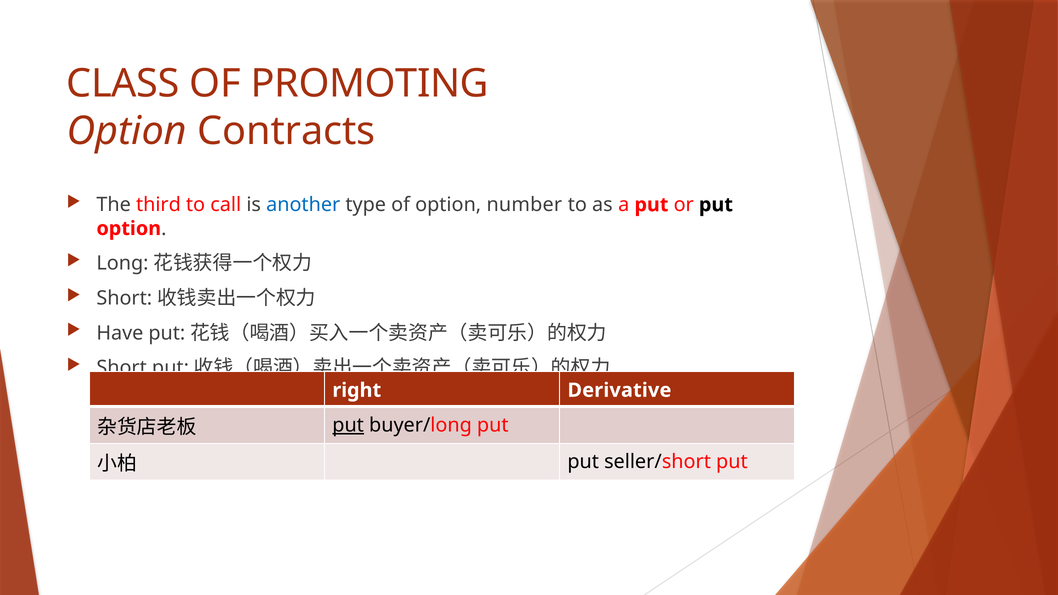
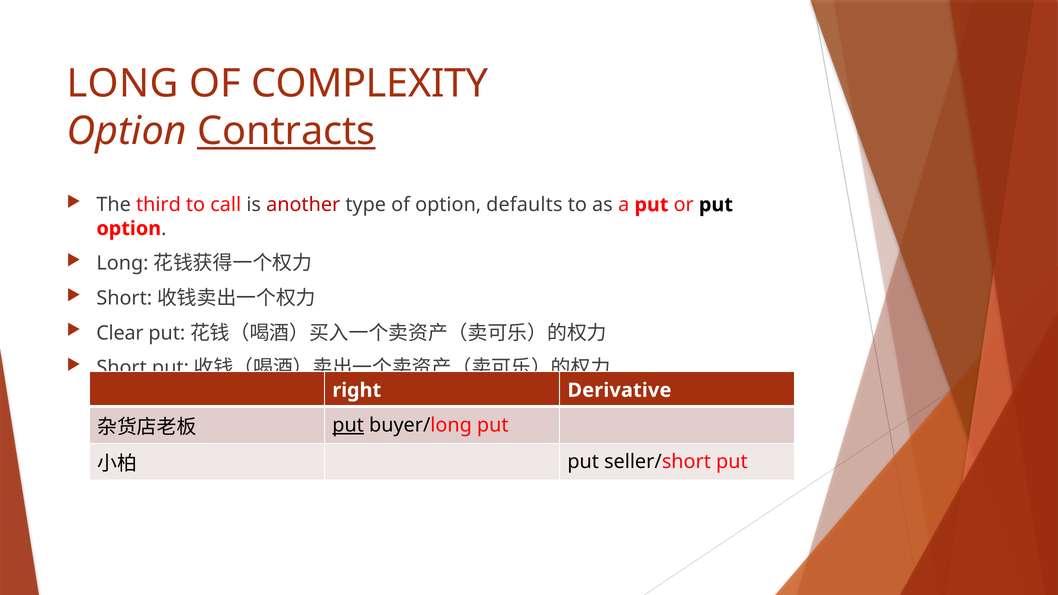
CLASS: CLASS -> LONG
PROMOTING: PROMOTING -> COMPLEXITY
Contracts underline: none -> present
another colour: blue -> red
number: number -> defaults
Have: Have -> Clear
